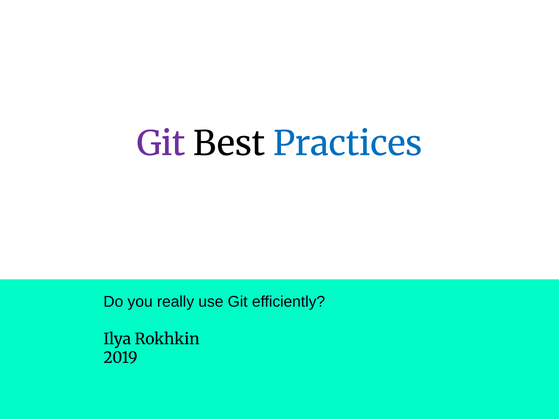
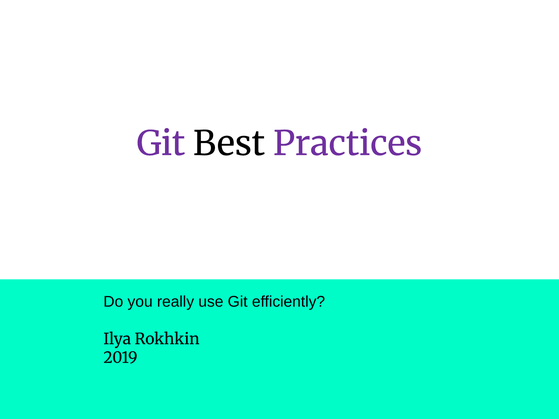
Practices colour: blue -> purple
